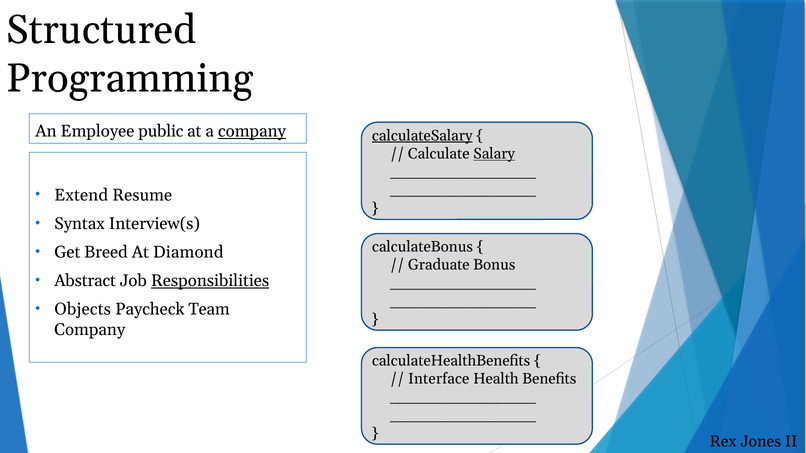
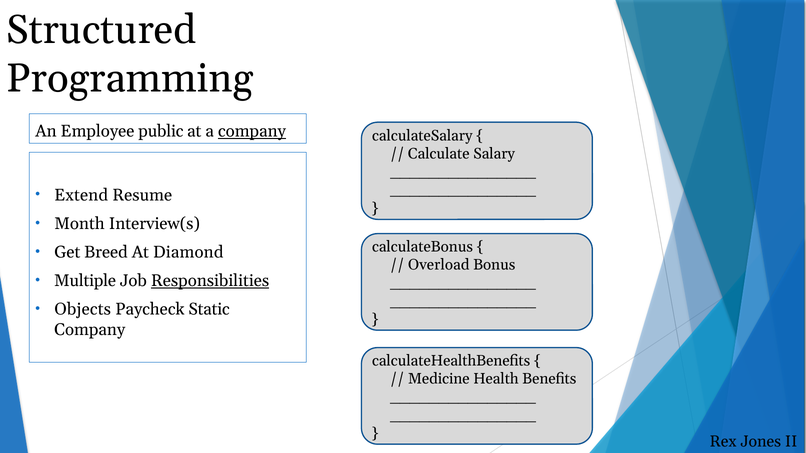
calculateSalary underline: present -> none
Salary underline: present -> none
Syntax: Syntax -> Month
Graduate: Graduate -> Overload
Abstract: Abstract -> Multiple
Team: Team -> Static
Interface: Interface -> Medicine
